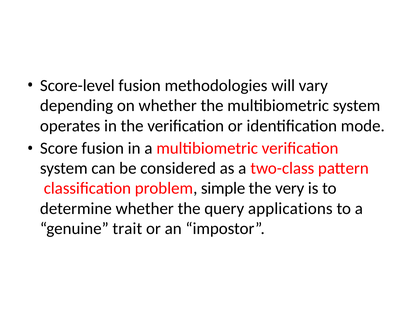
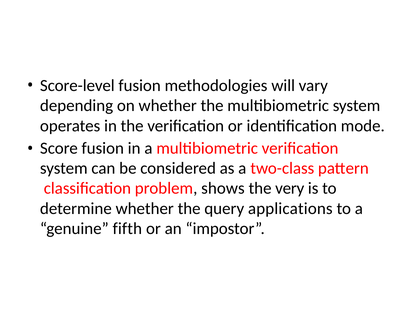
simple: simple -> shows
trait: trait -> fifth
